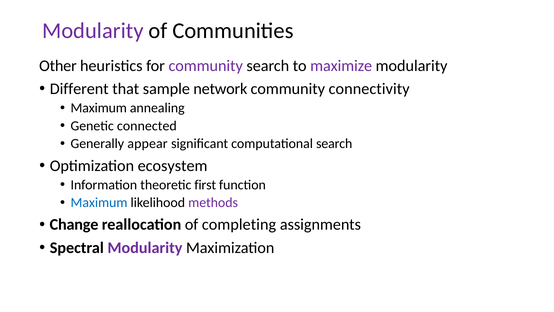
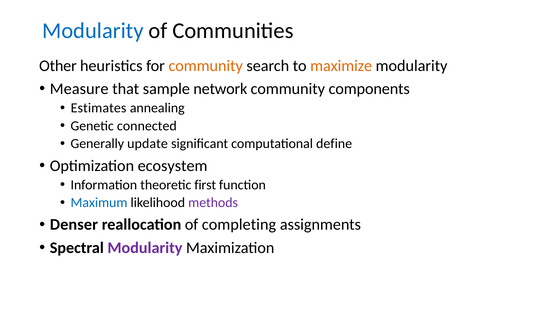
Modularity at (93, 31) colour: purple -> blue
community at (206, 66) colour: purple -> orange
maximize colour: purple -> orange
Different: Different -> Measure
connectivity: connectivity -> components
Maximum at (99, 108): Maximum -> Estimates
appear: appear -> update
computational search: search -> define
Change: Change -> Denser
